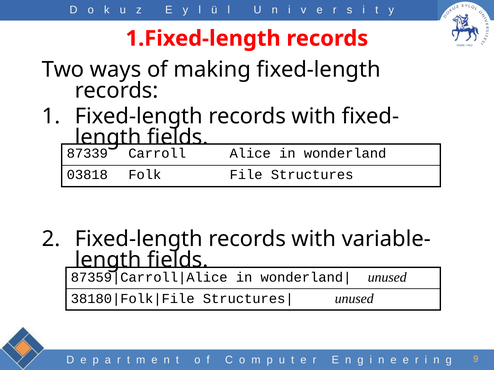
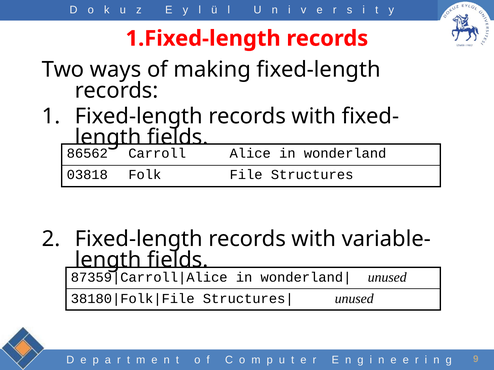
87339: 87339 -> 86562
